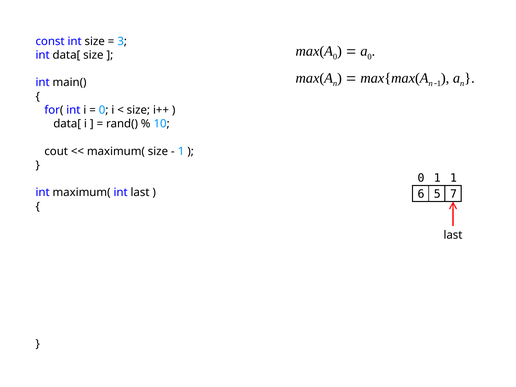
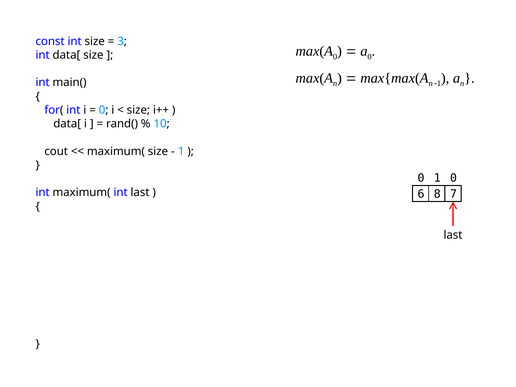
1 1: 1 -> 0
5: 5 -> 8
